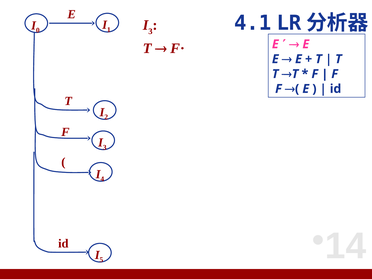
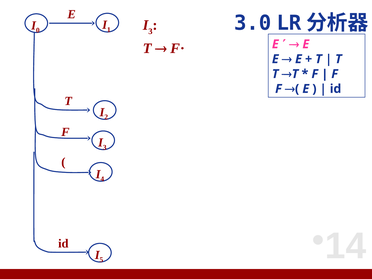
4.1: 4.1 -> 3.0
